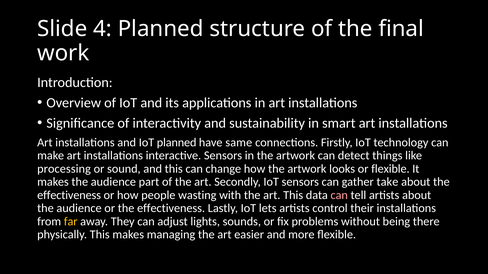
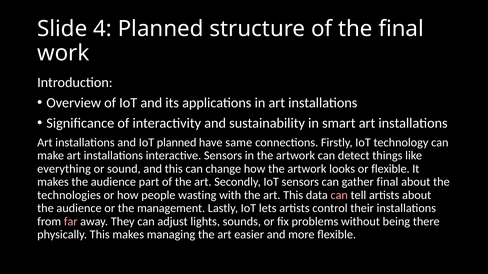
processing: processing -> everything
gather take: take -> final
effectiveness at (69, 195): effectiveness -> technologies
or the effectiveness: effectiveness -> management
far colour: yellow -> pink
